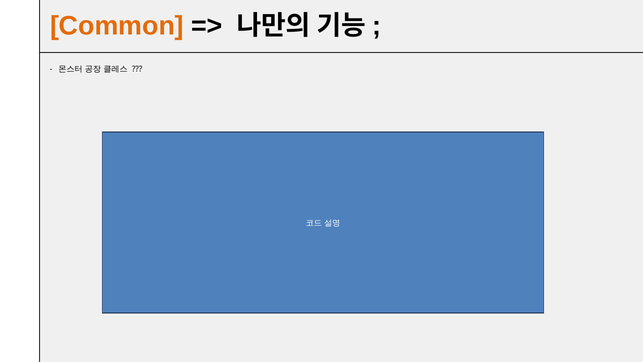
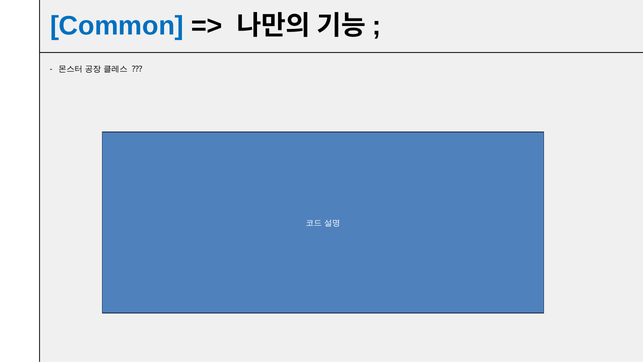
Common colour: orange -> blue
